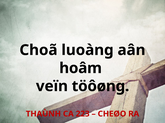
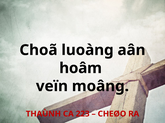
töôøng: töôøng -> moâng
